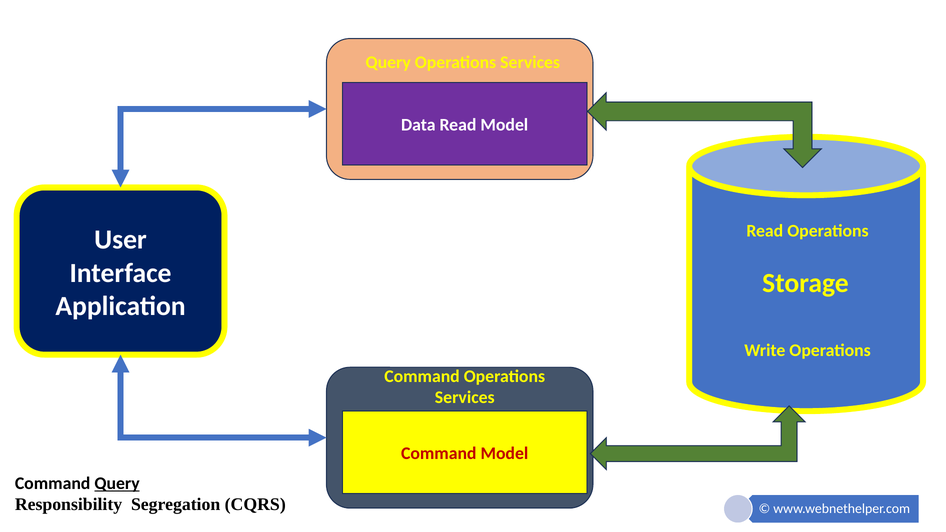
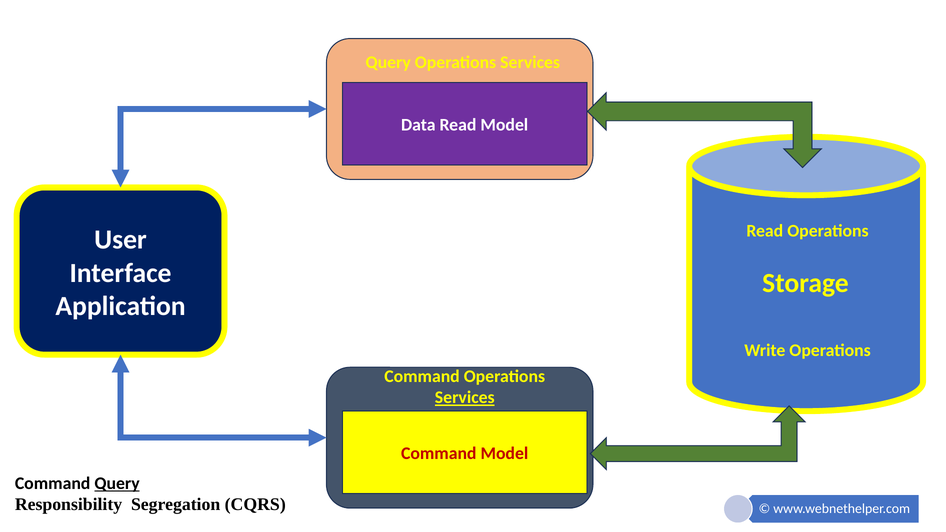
Services at (465, 398) underline: none -> present
